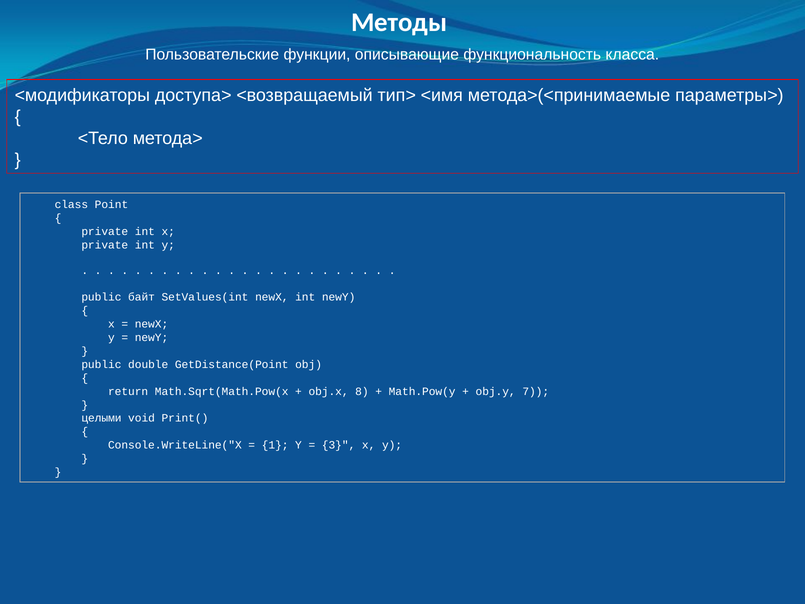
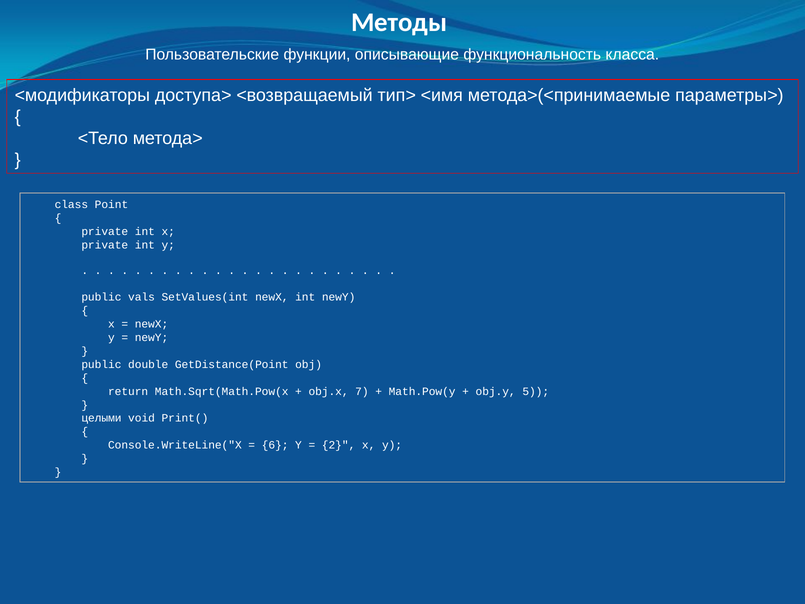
байт: байт -> vals
8: 8 -> 7
7: 7 -> 5
1: 1 -> 6
3: 3 -> 2
